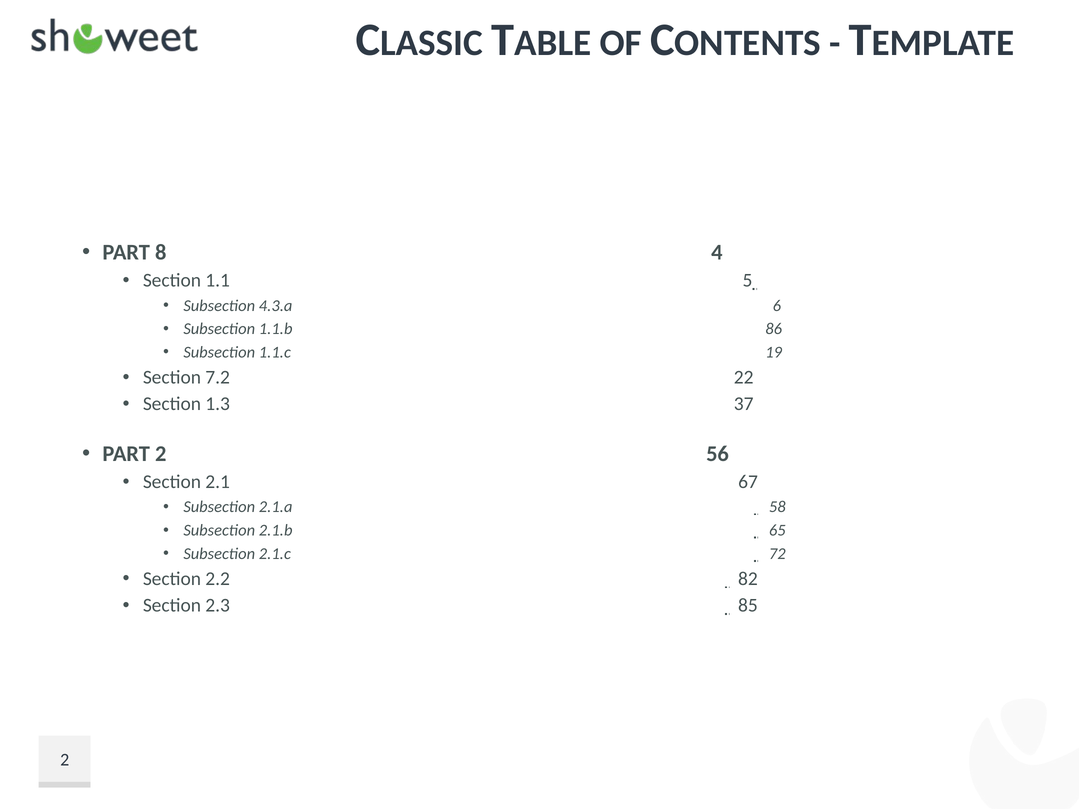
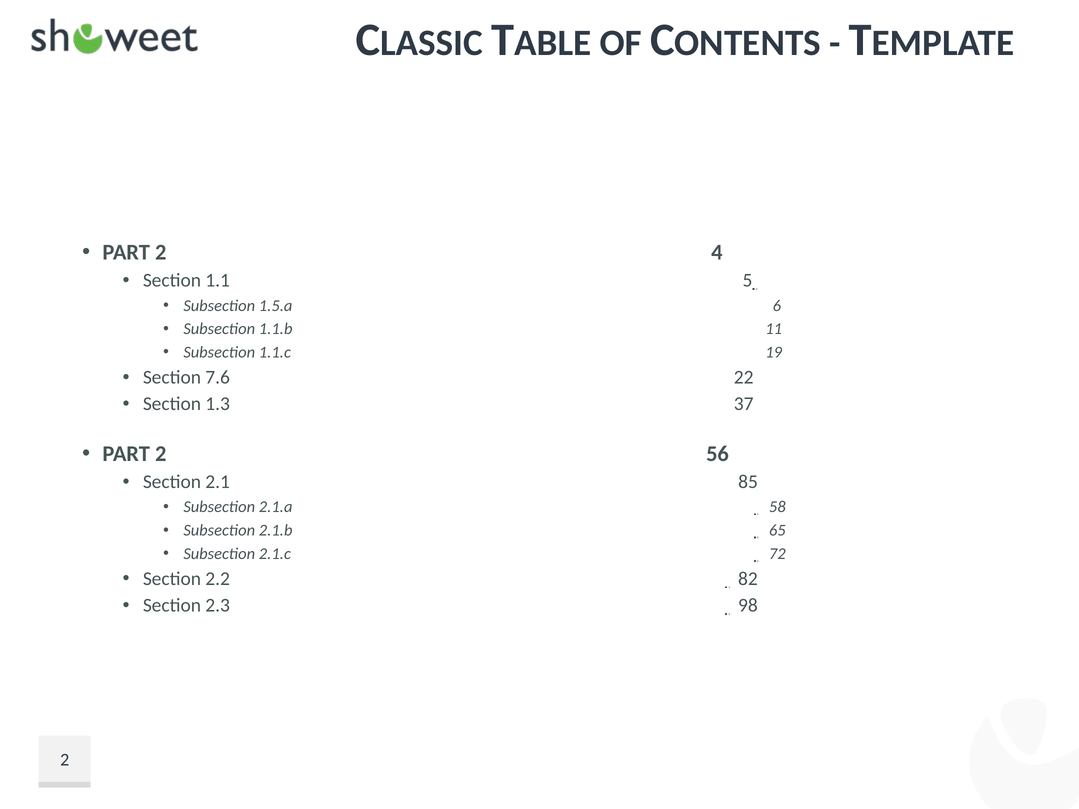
8 at (161, 252): 8 -> 2
4.3.a: 4.3.a -> 1.5.a
86: 86 -> 11
7.2: 7.2 -> 7.6
67: 67 -> 85
85: 85 -> 98
